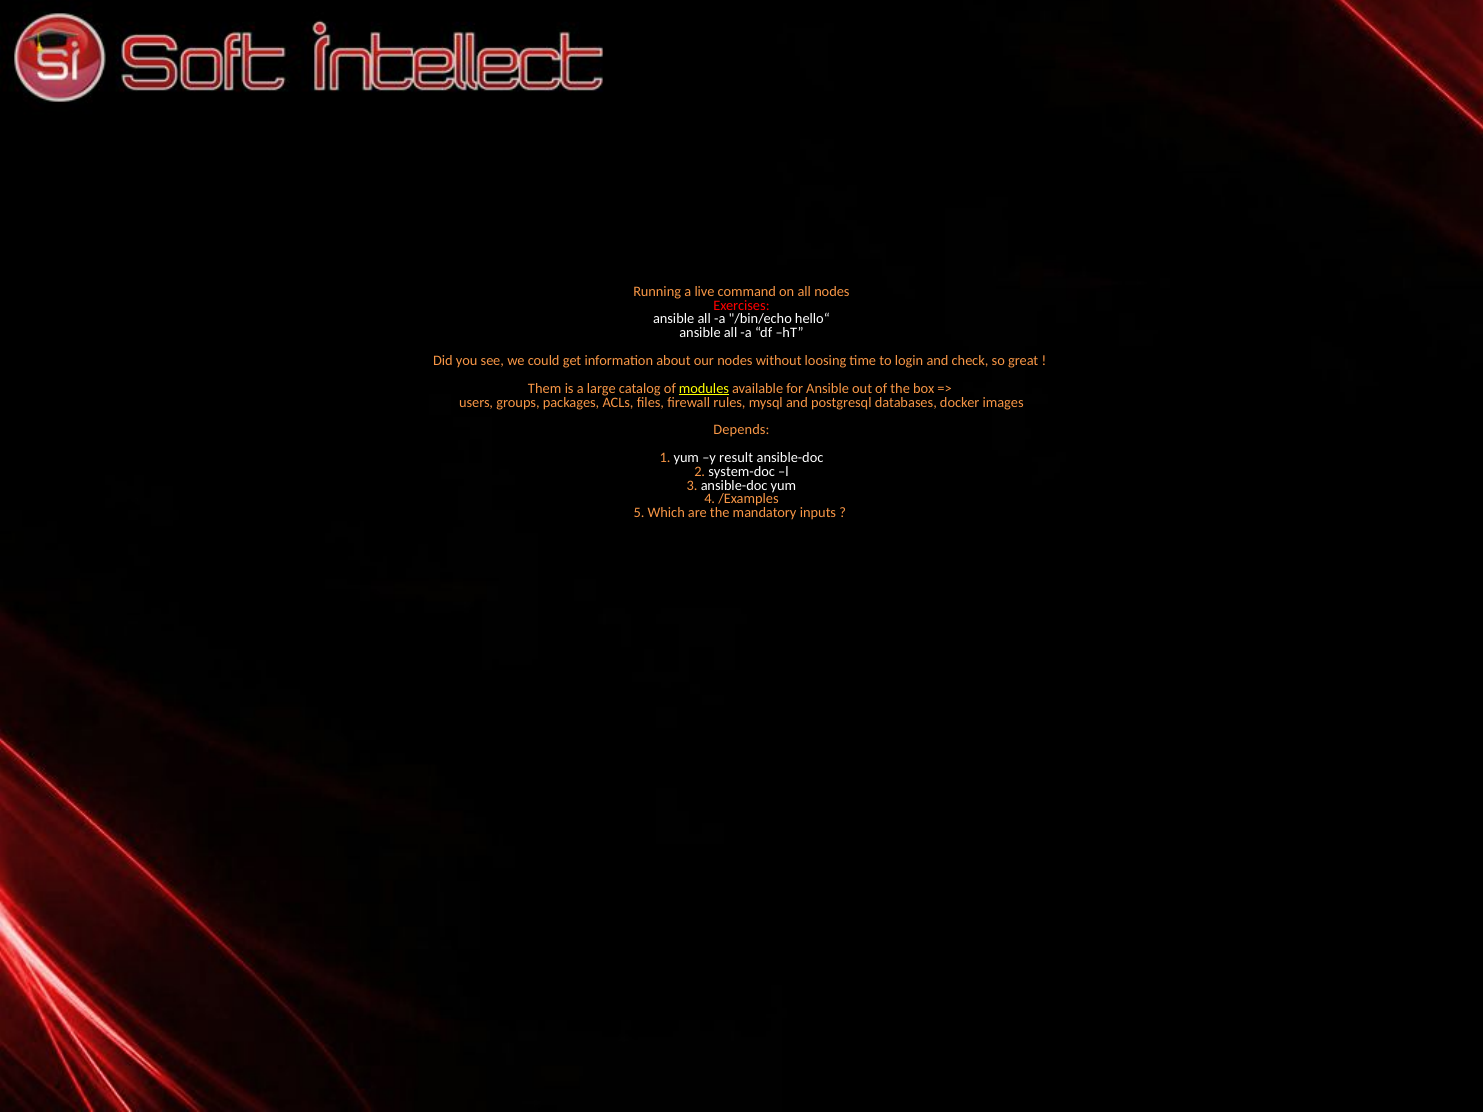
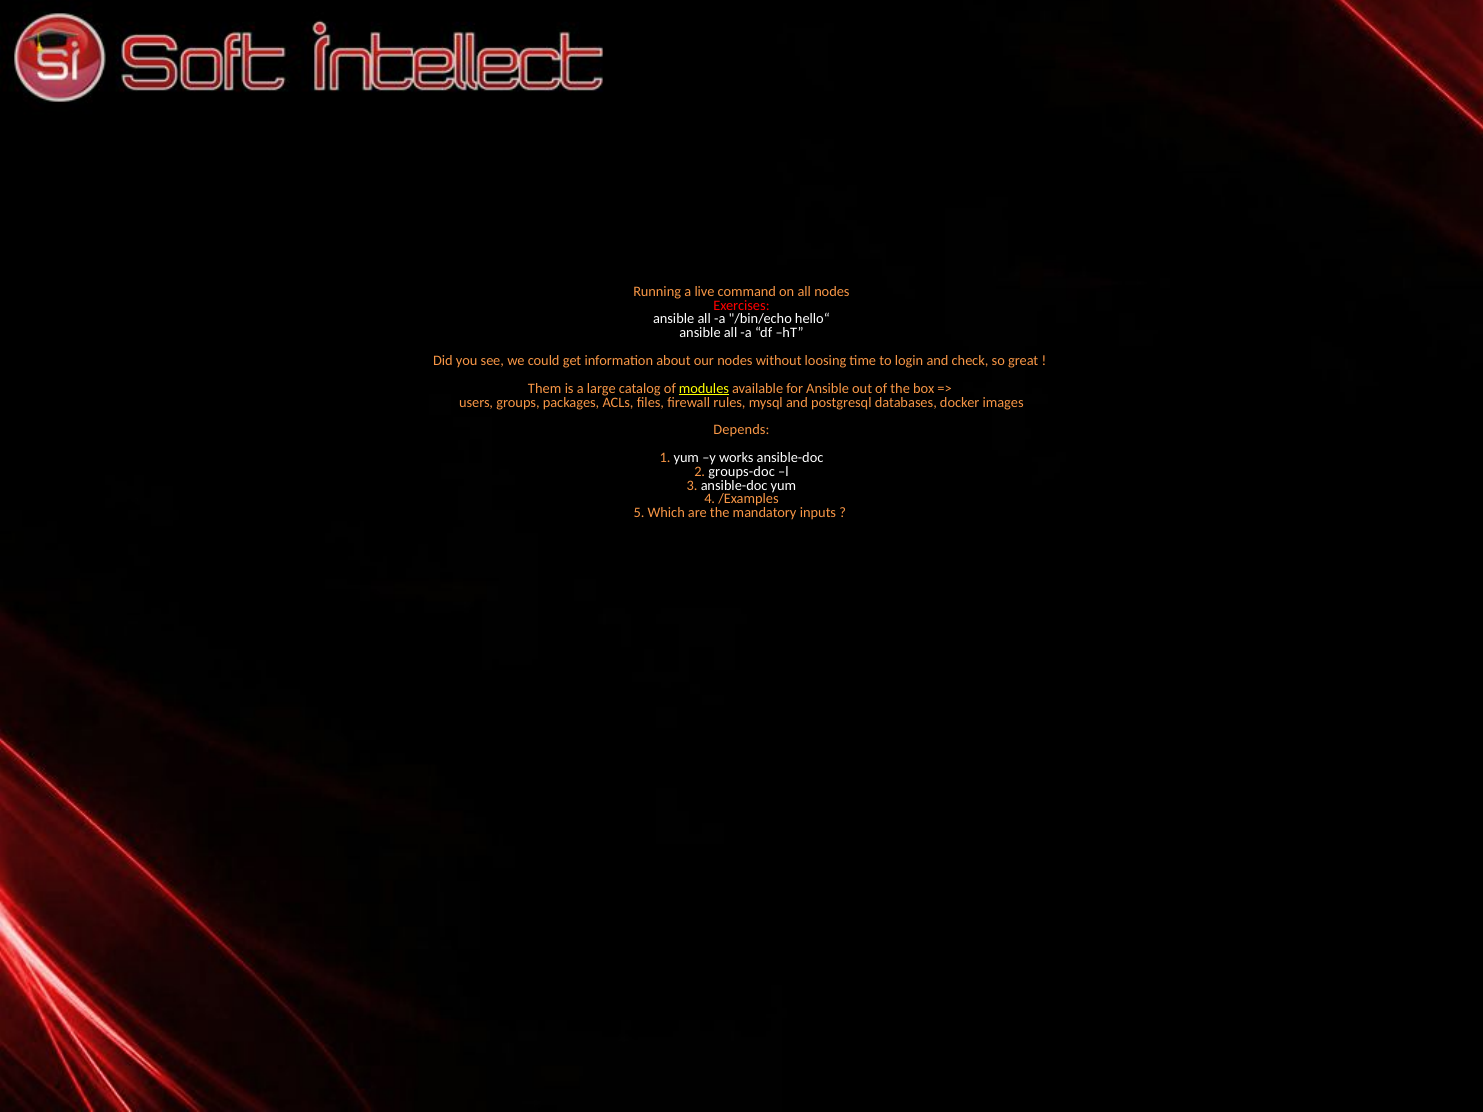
result: result -> works
system-doc: system-doc -> groups-doc
